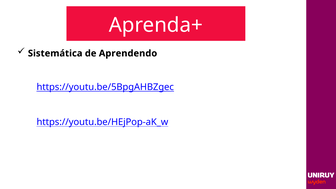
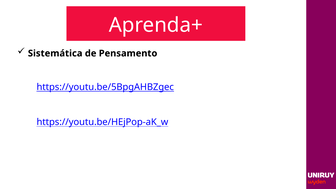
Aprendendo: Aprendendo -> Pensamento
